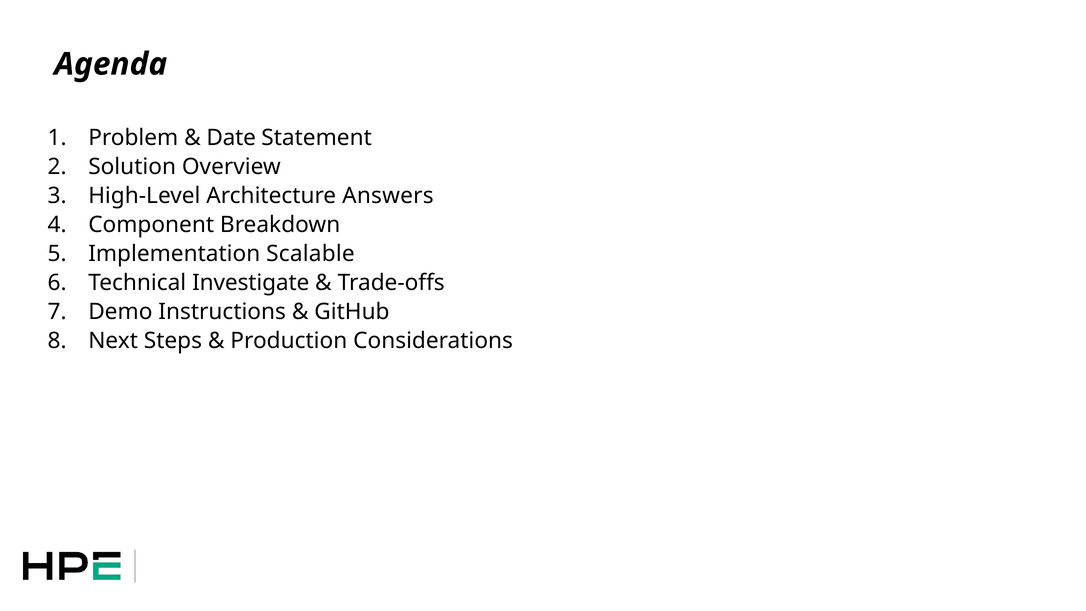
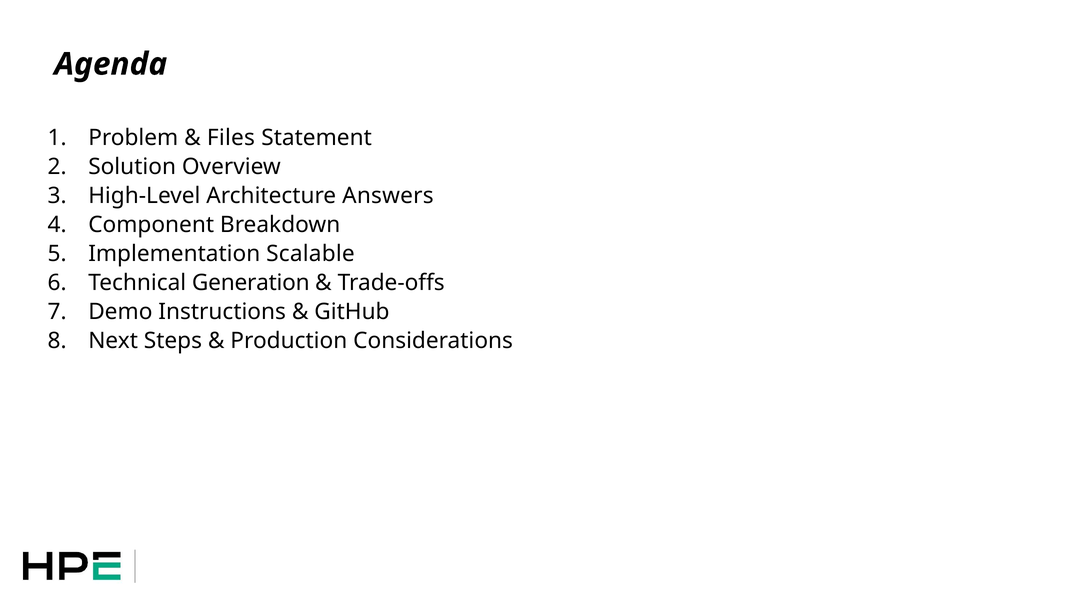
Date: Date -> Files
Investigate: Investigate -> Generation
